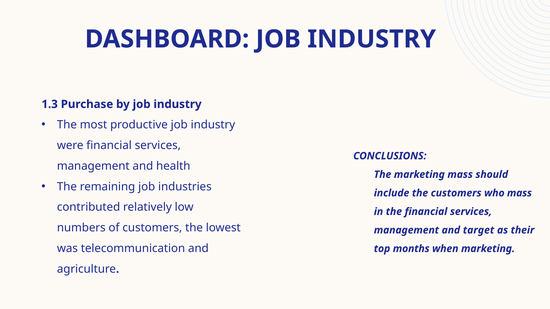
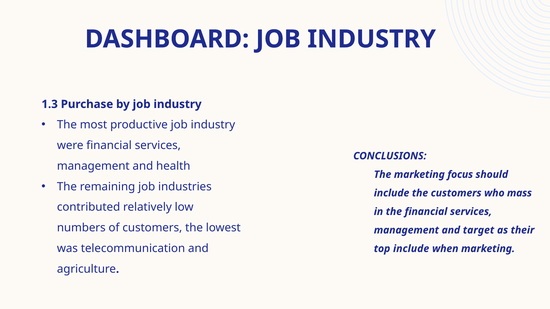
marketing mass: mass -> focus
top months: months -> include
